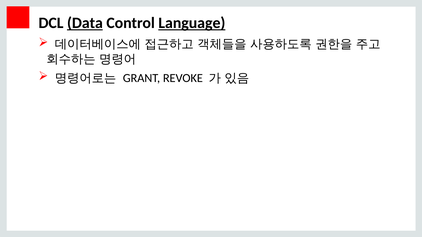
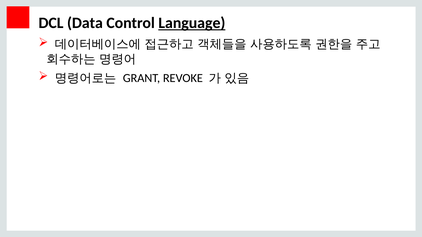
Data underline: present -> none
